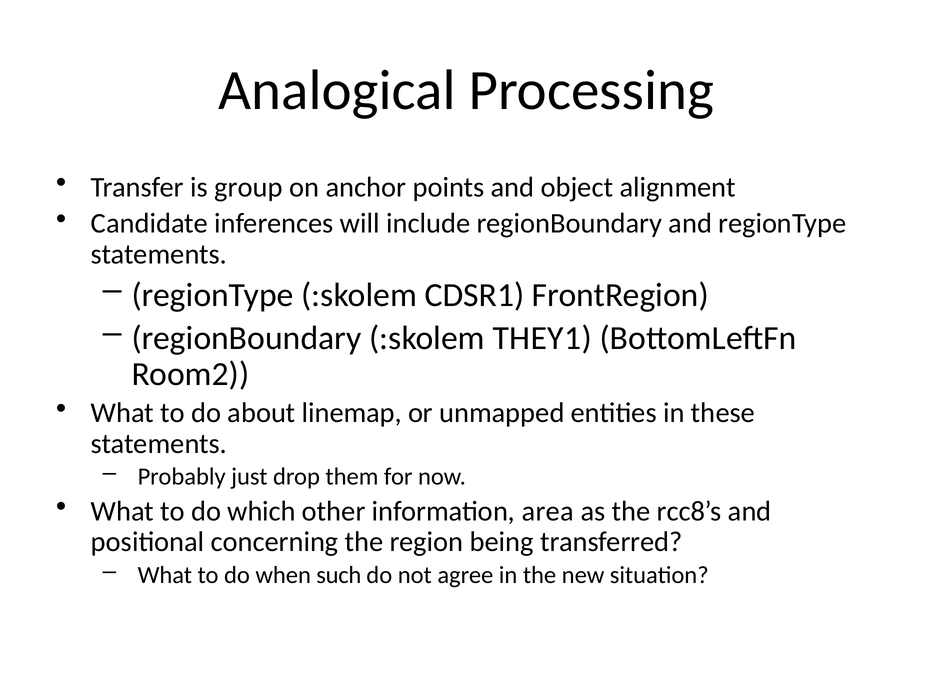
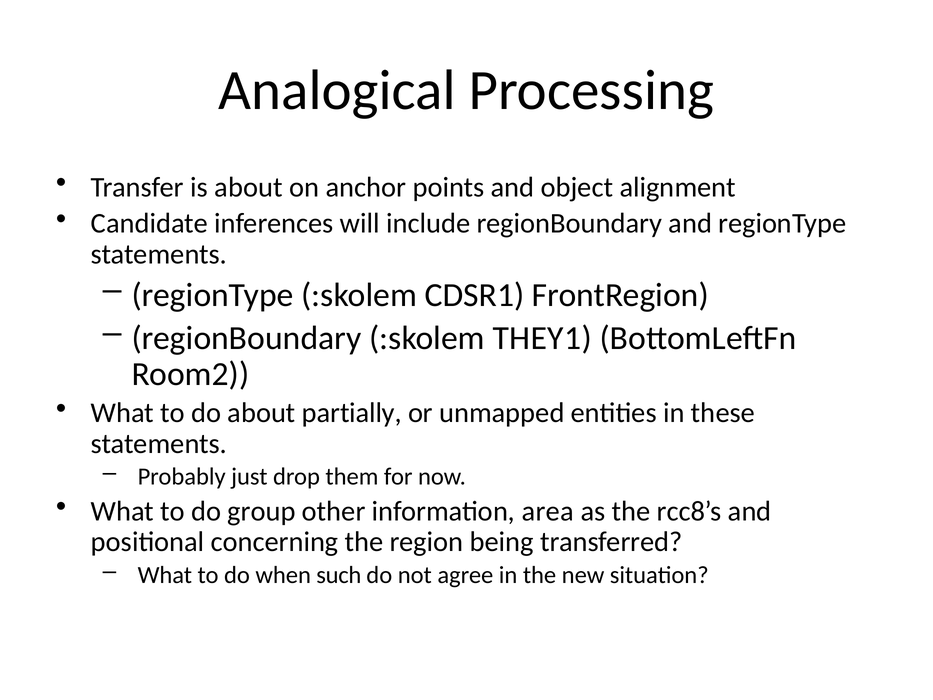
is group: group -> about
linemap: linemap -> partially
which: which -> group
